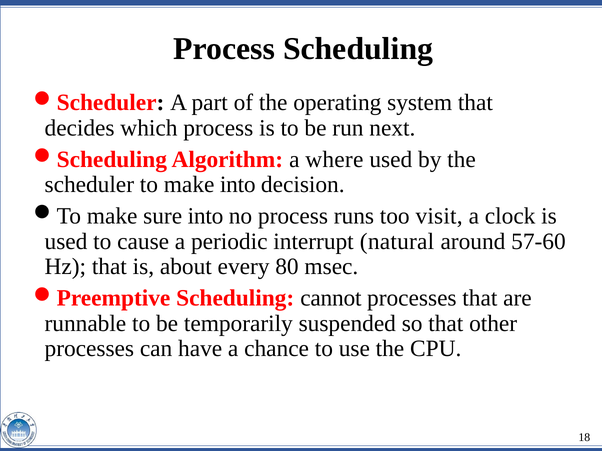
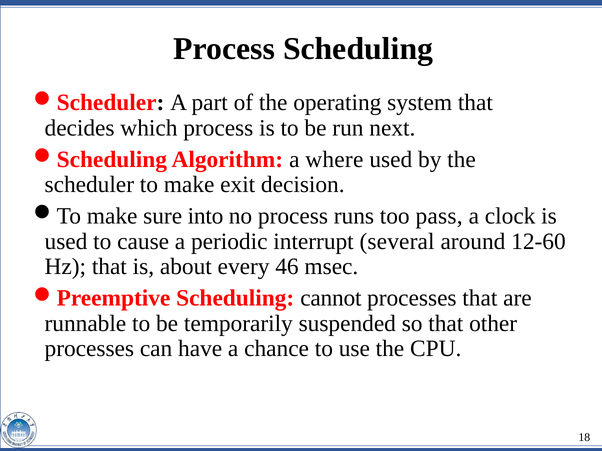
make into: into -> exit
visit: visit -> pass
natural: natural -> several
57-60: 57-60 -> 12-60
80: 80 -> 46
